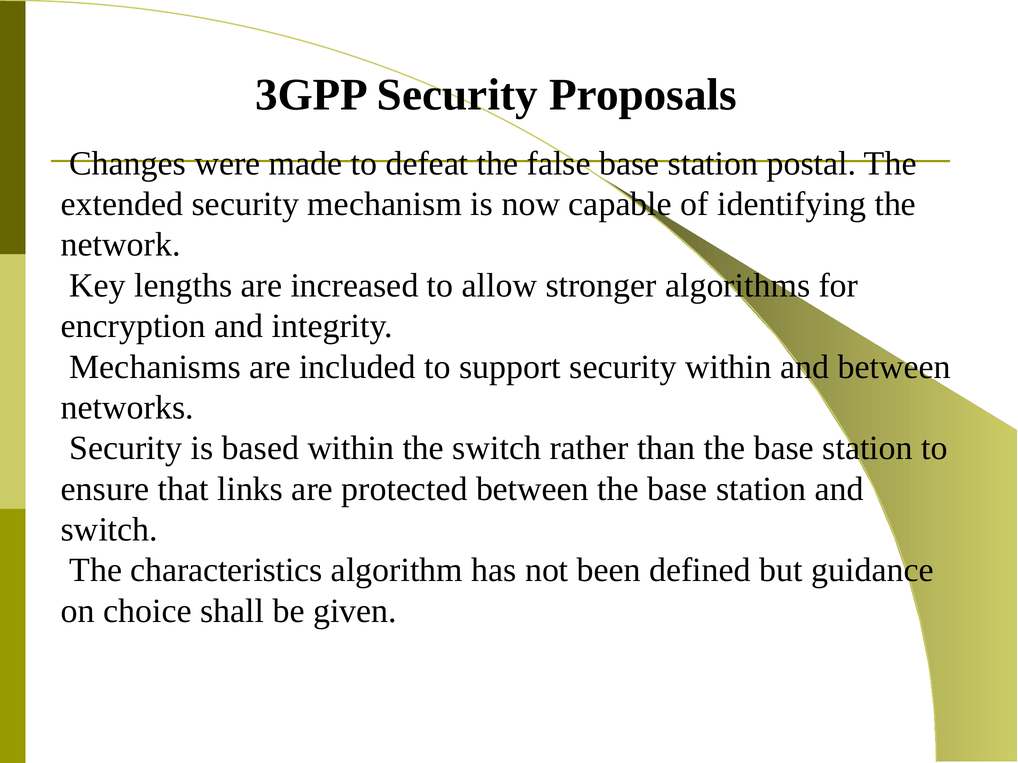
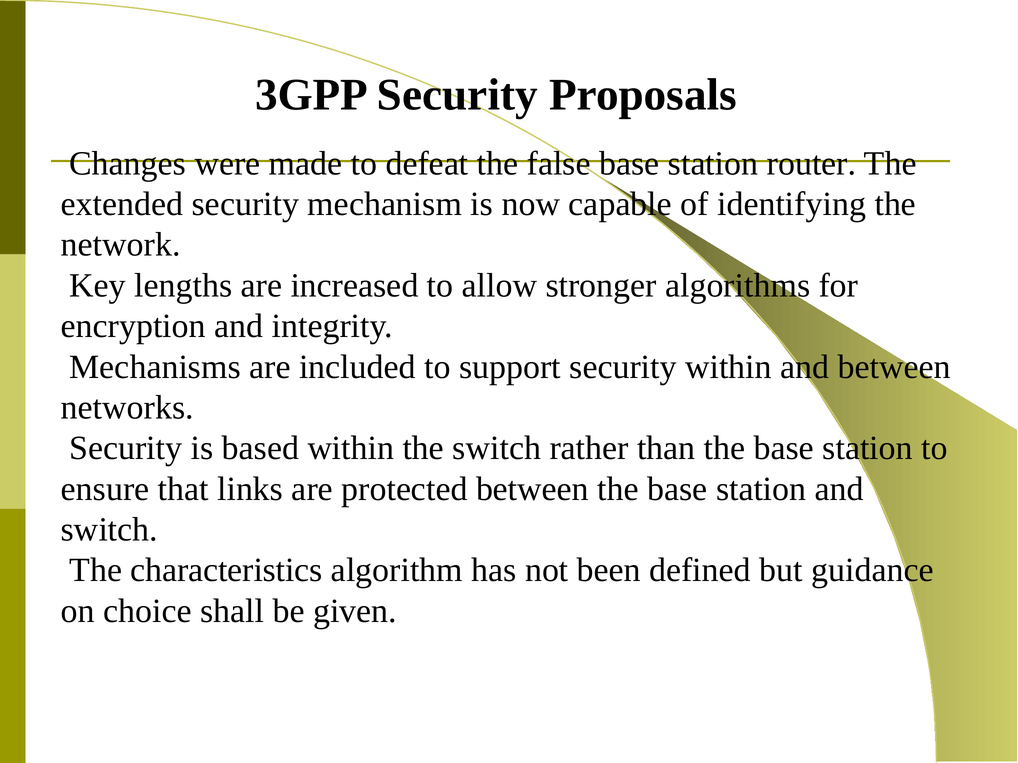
postal: postal -> router
